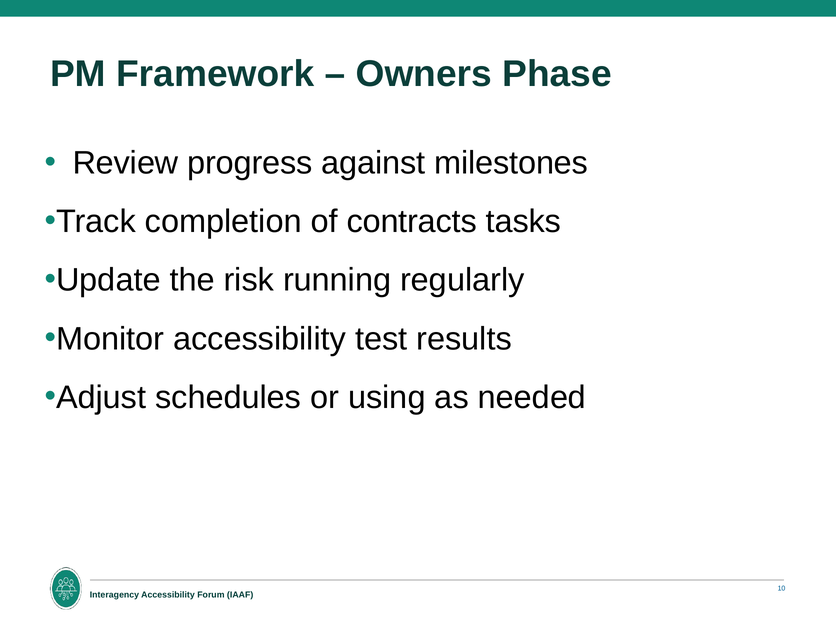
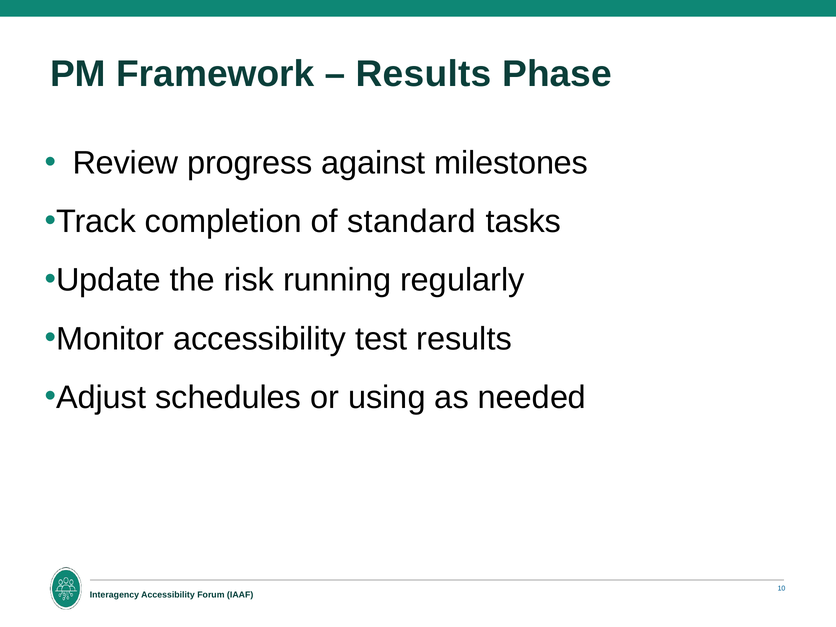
Owners at (424, 74): Owners -> Results
contracts: contracts -> standard
